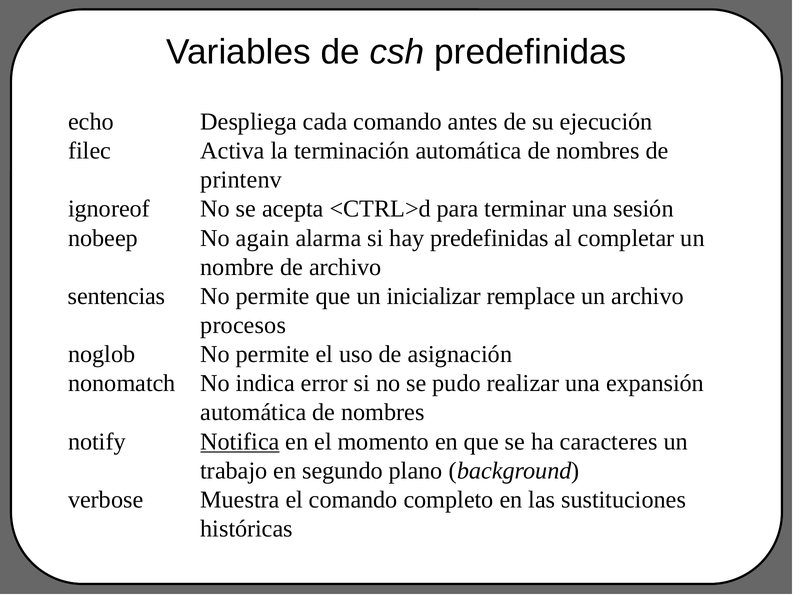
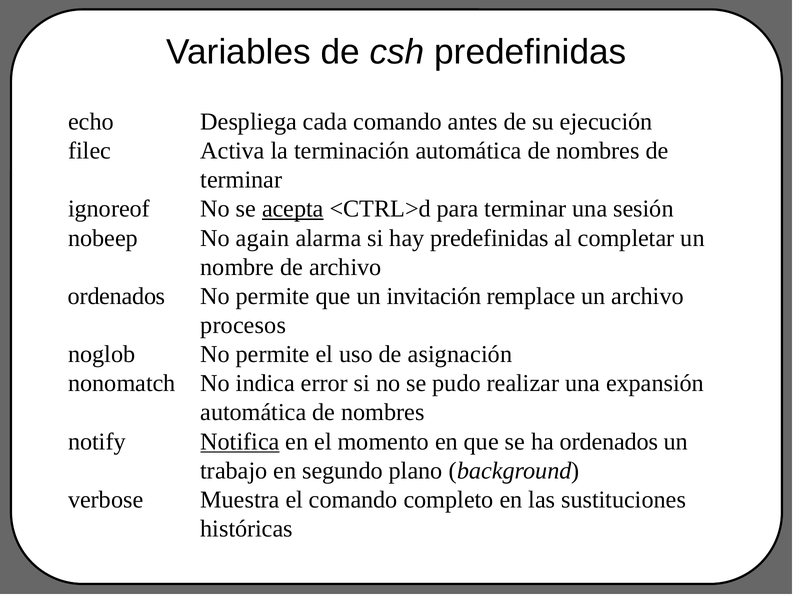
printenv at (241, 180): printenv -> terminar
acepta underline: none -> present
sentencias at (117, 296): sentencias -> ordenados
inicializar: inicializar -> invitación
ha caracteres: caracteres -> ordenados
